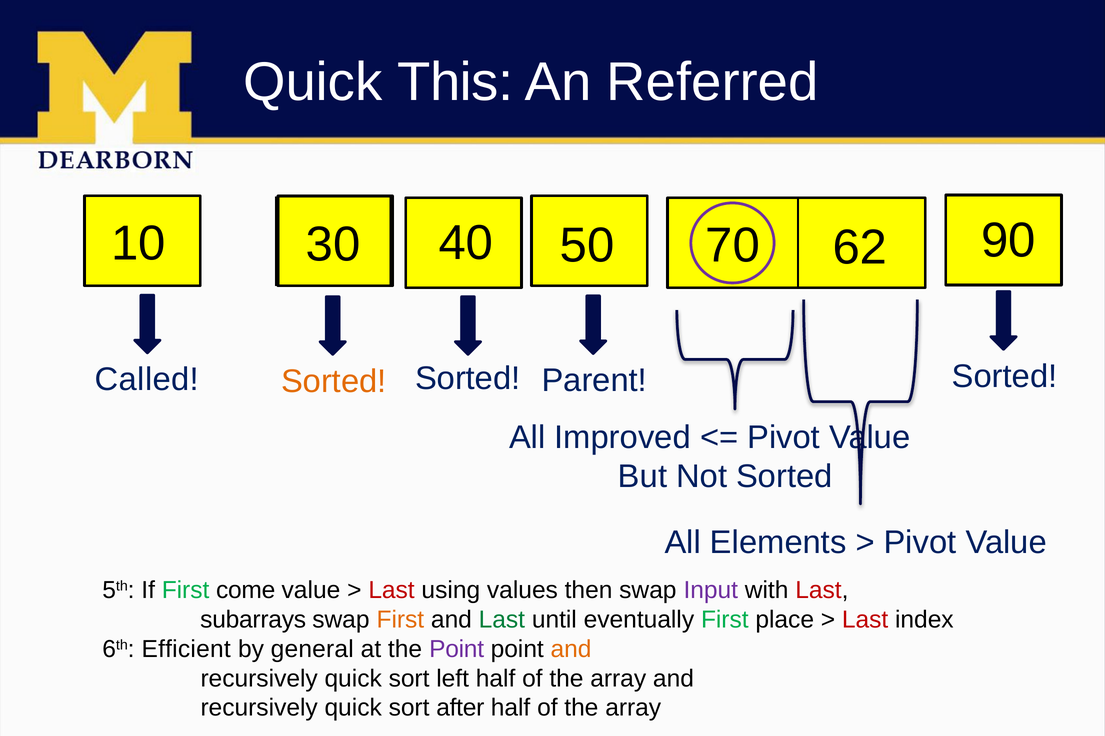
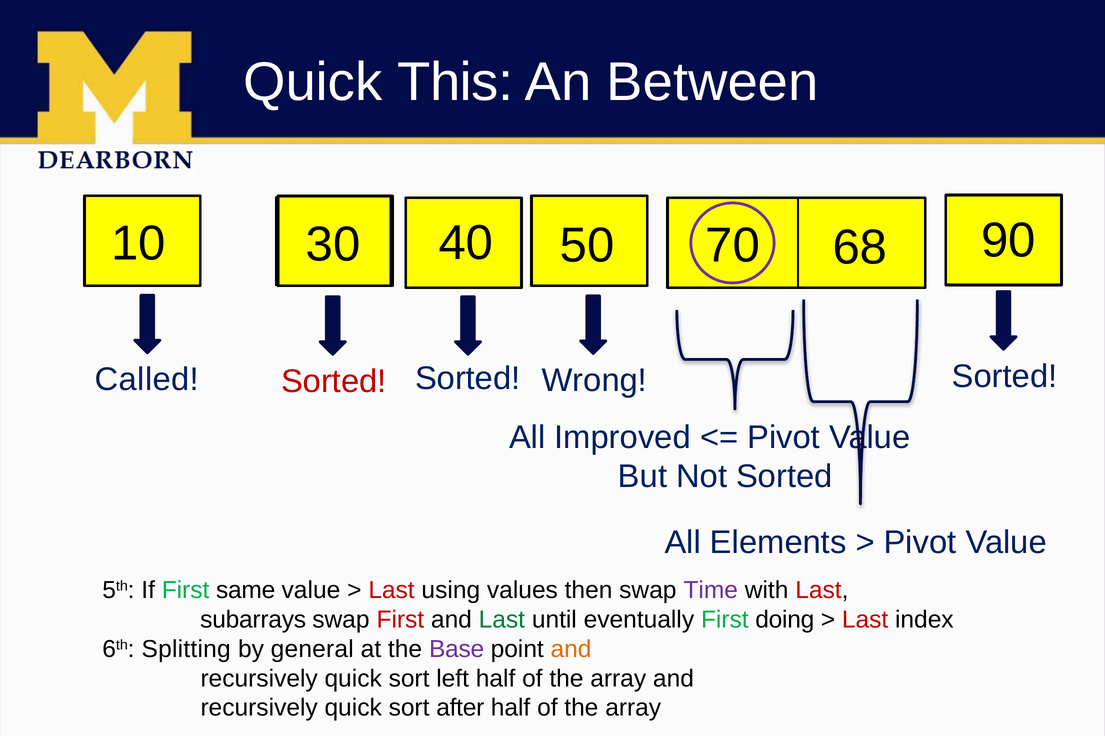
Referred: Referred -> Between
62: 62 -> 68
Parent: Parent -> Wrong
Sorted at (334, 382) colour: orange -> red
come: come -> same
Input: Input -> Time
First at (400, 620) colour: orange -> red
place: place -> doing
Efficient: Efficient -> Splitting
the Point: Point -> Base
